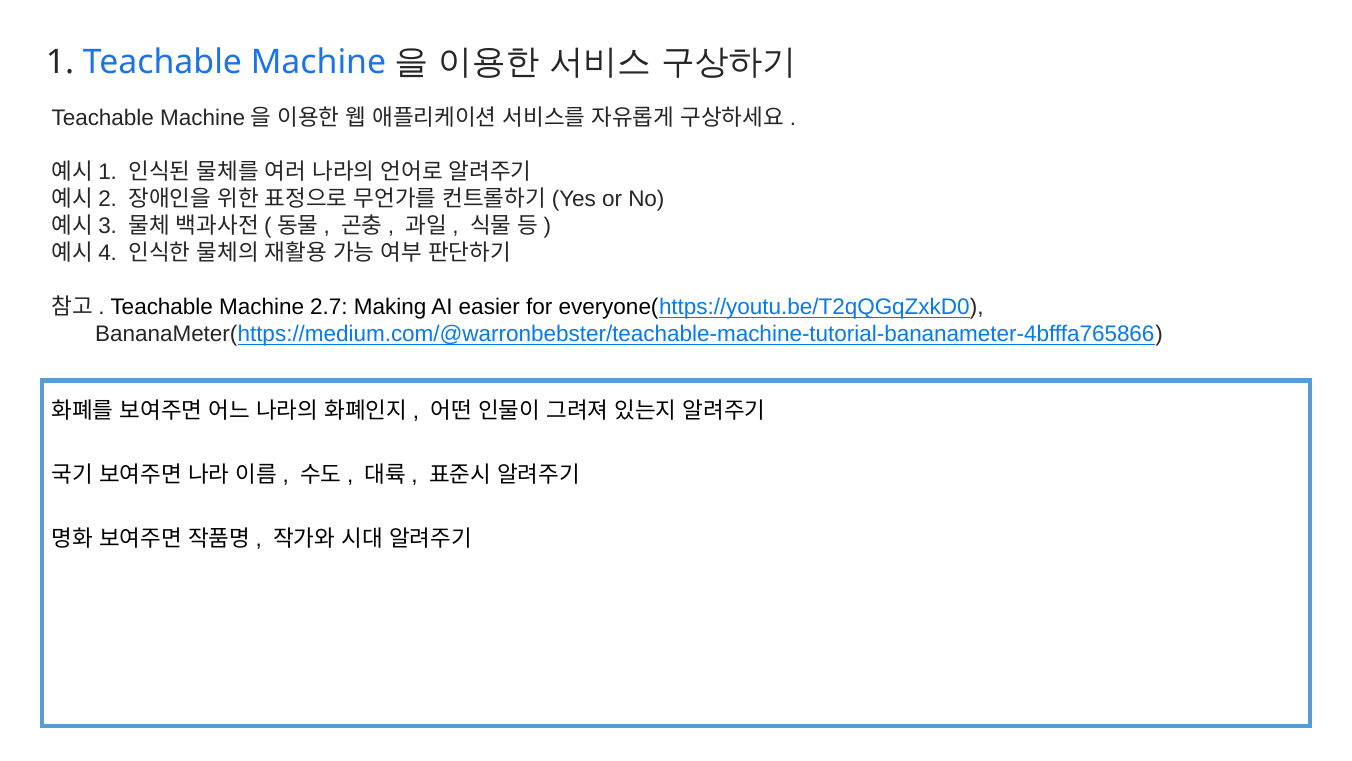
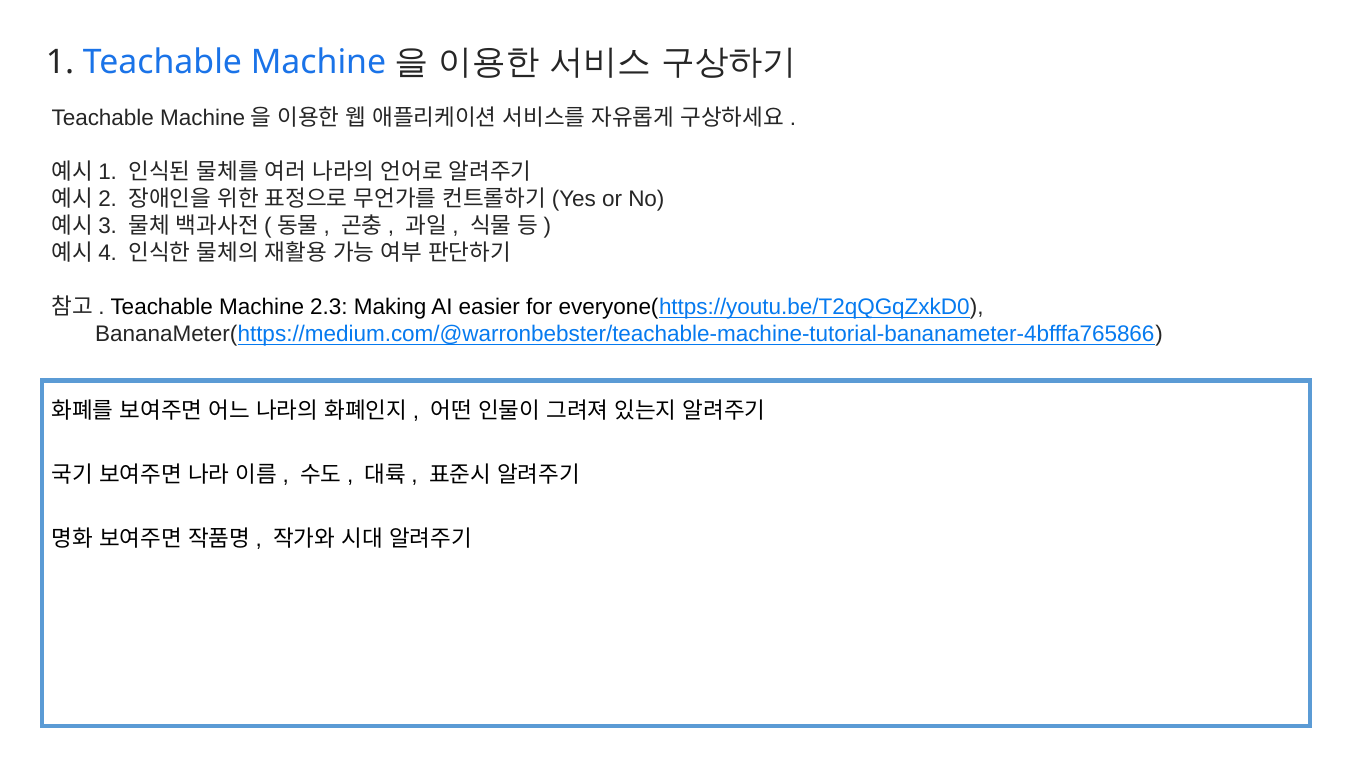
2.7: 2.7 -> 2.3
